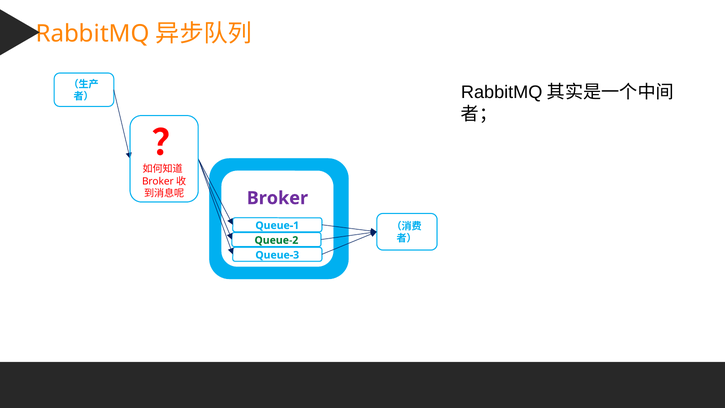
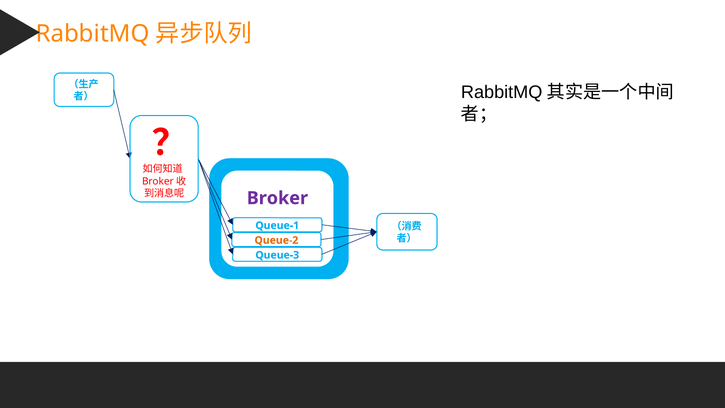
Queue-2 colour: green -> orange
